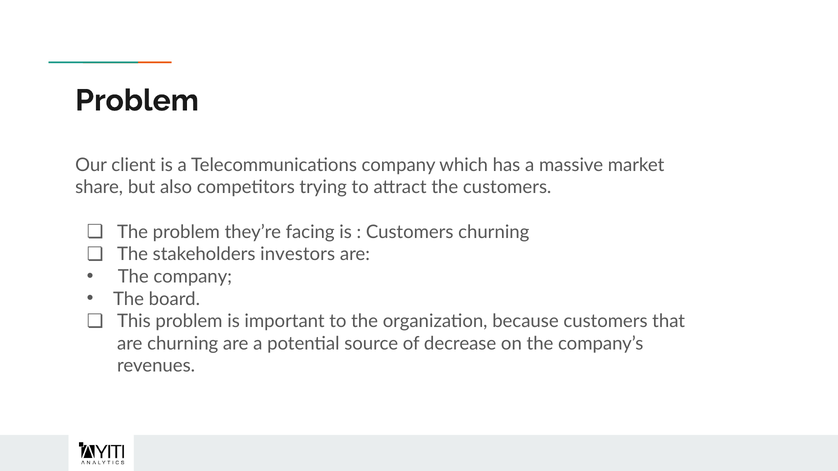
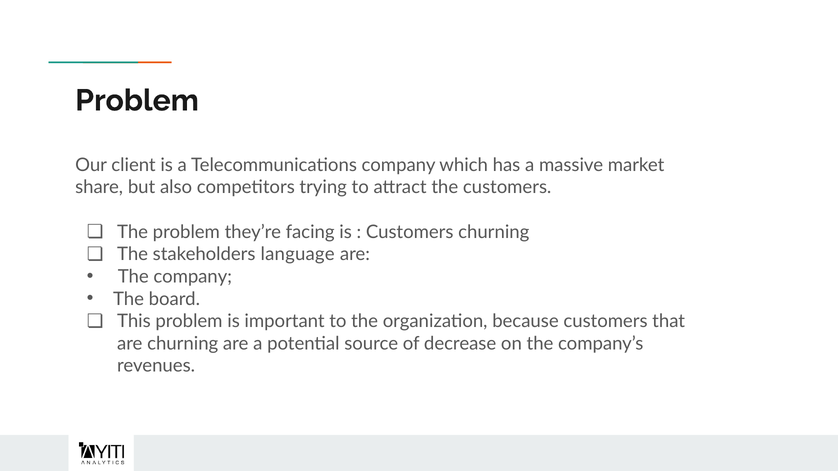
investors: investors -> language
